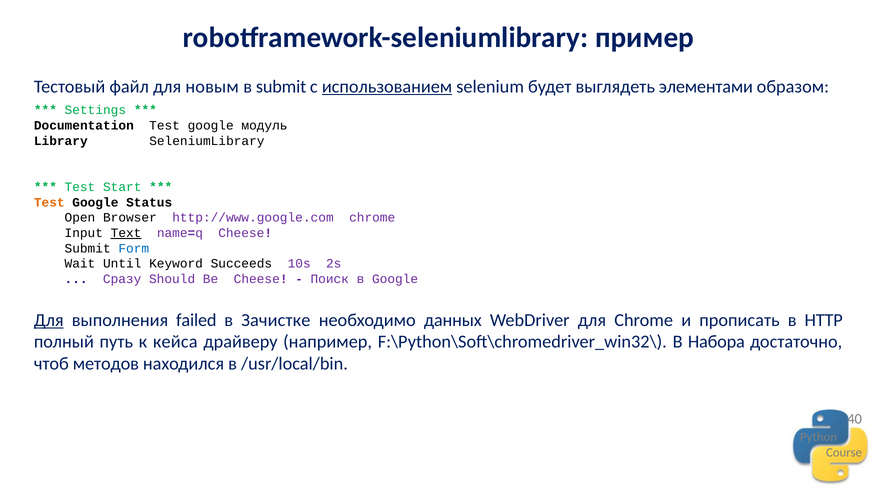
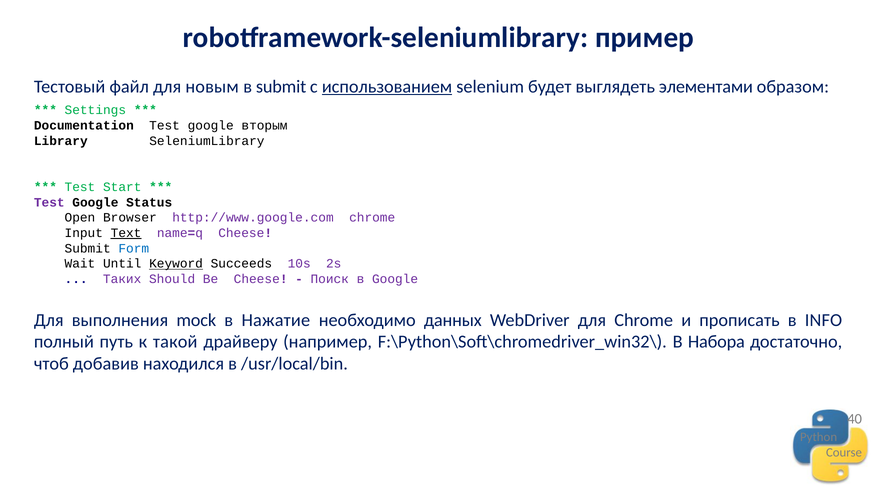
модуль: модуль -> вторым
Test at (49, 202) colour: orange -> purple
Keyword underline: none -> present
Сразу: Сразу -> Таких
Для at (49, 320) underline: present -> none
failed: failed -> mock
Зачистке: Зачистке -> Нажатие
HTTP: HTTP -> INFO
кейса: кейса -> такой
методов: методов -> добавив
